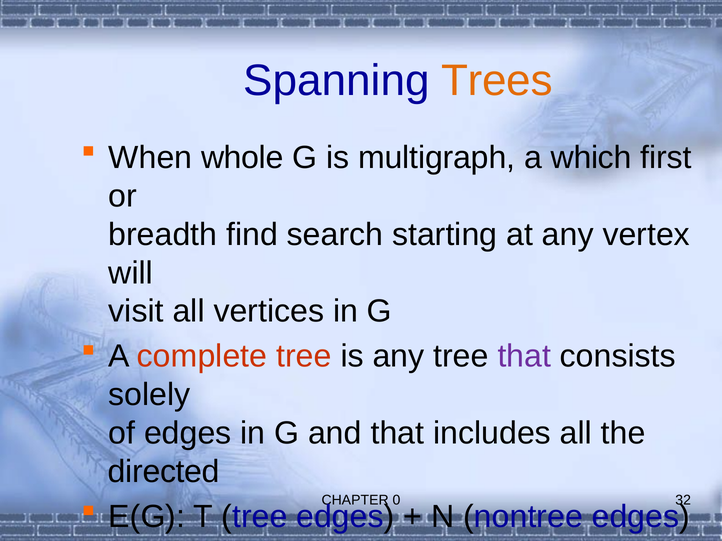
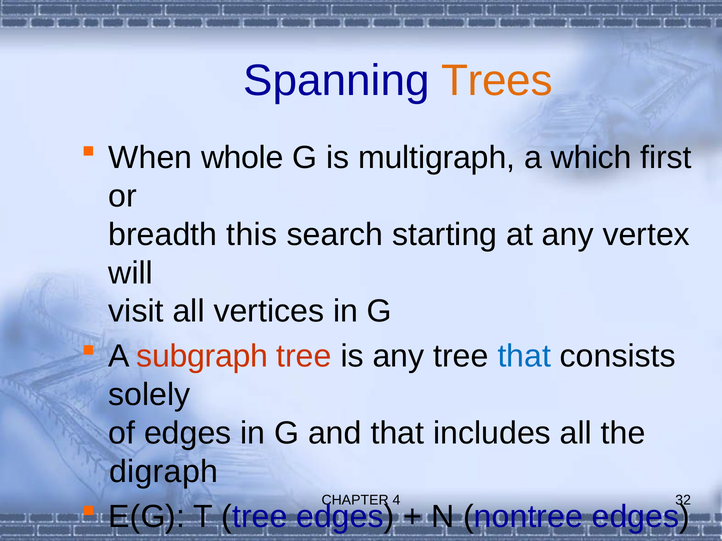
find: find -> this
complete: complete -> subgraph
that at (524, 357) colour: purple -> blue
directed: directed -> digraph
0: 0 -> 4
